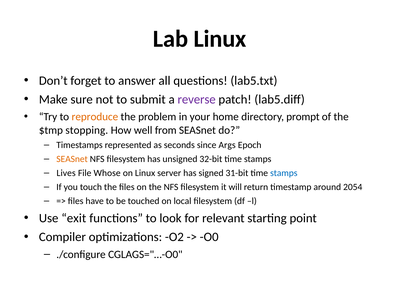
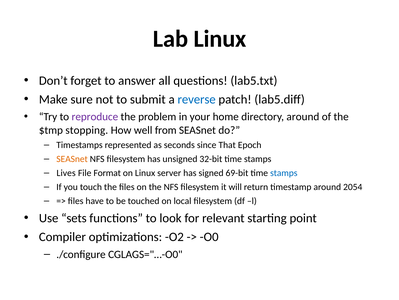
reverse colour: purple -> blue
reproduce colour: orange -> purple
directory prompt: prompt -> around
Args: Args -> That
Whose: Whose -> Format
31-bit: 31-bit -> 69-bit
exit: exit -> sets
